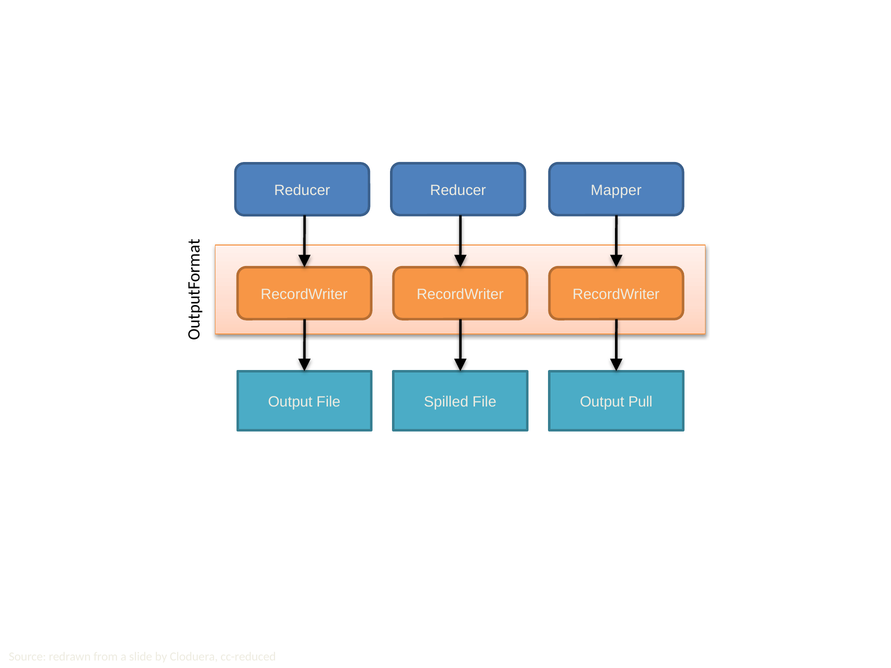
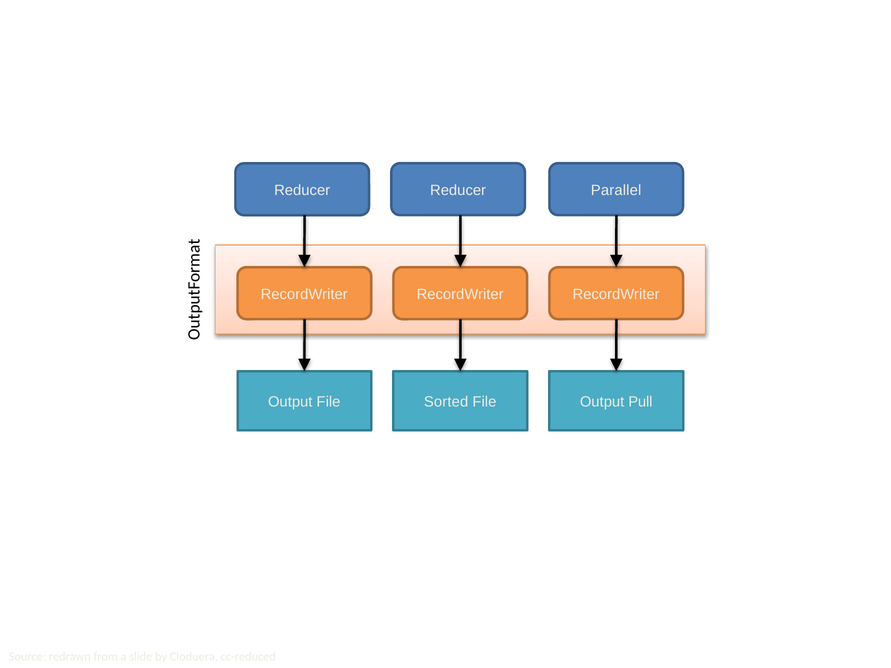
Mapper: Mapper -> Parallel
Spilled: Spilled -> Sorted
